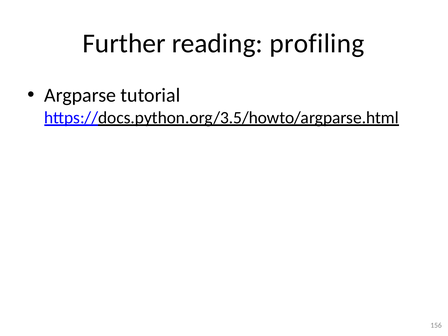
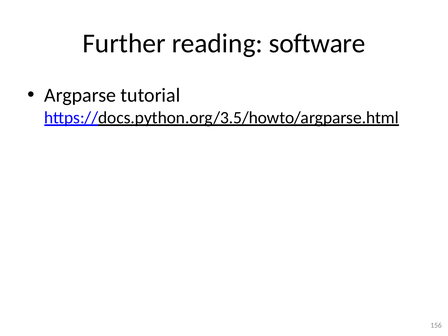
profiling: profiling -> software
